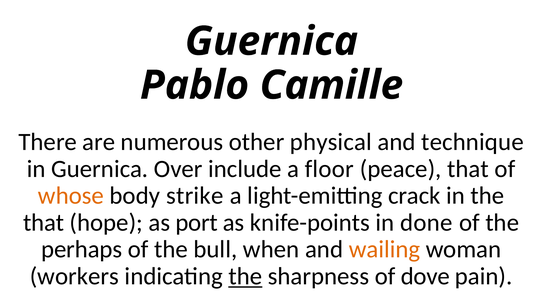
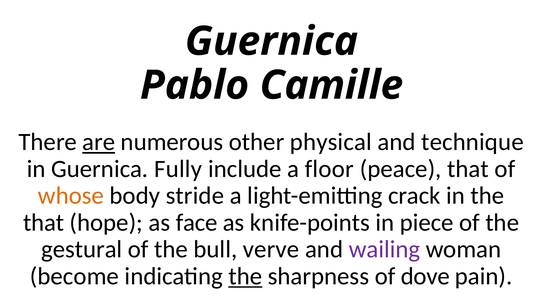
are underline: none -> present
Over: Over -> Fully
strike: strike -> stride
port: port -> face
done: done -> piece
perhaps: perhaps -> gestural
when: when -> verve
wailing colour: orange -> purple
workers: workers -> become
